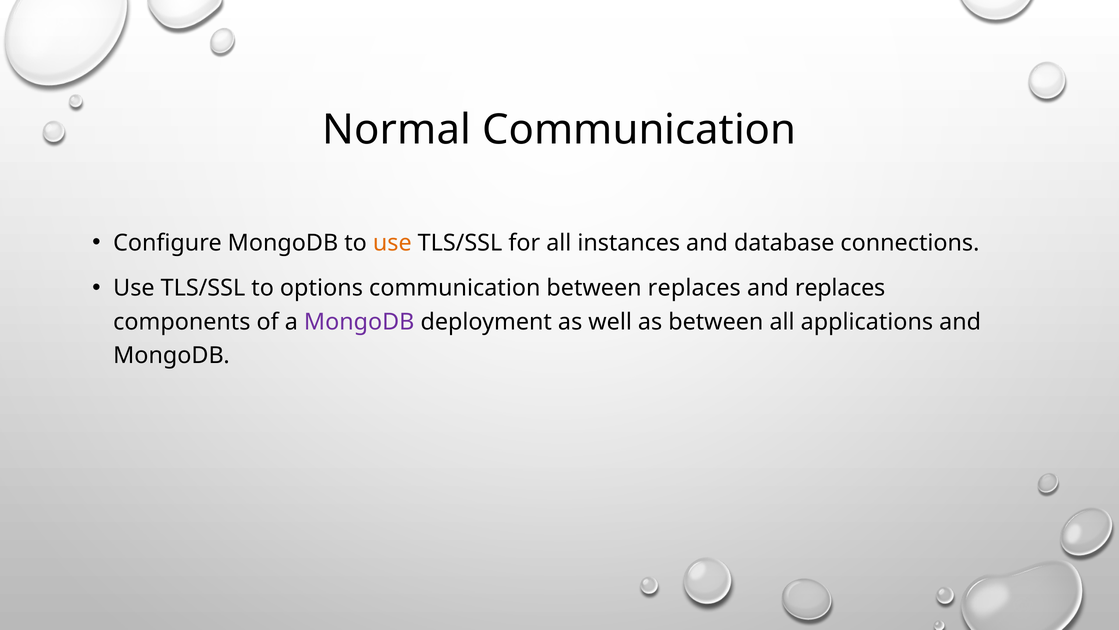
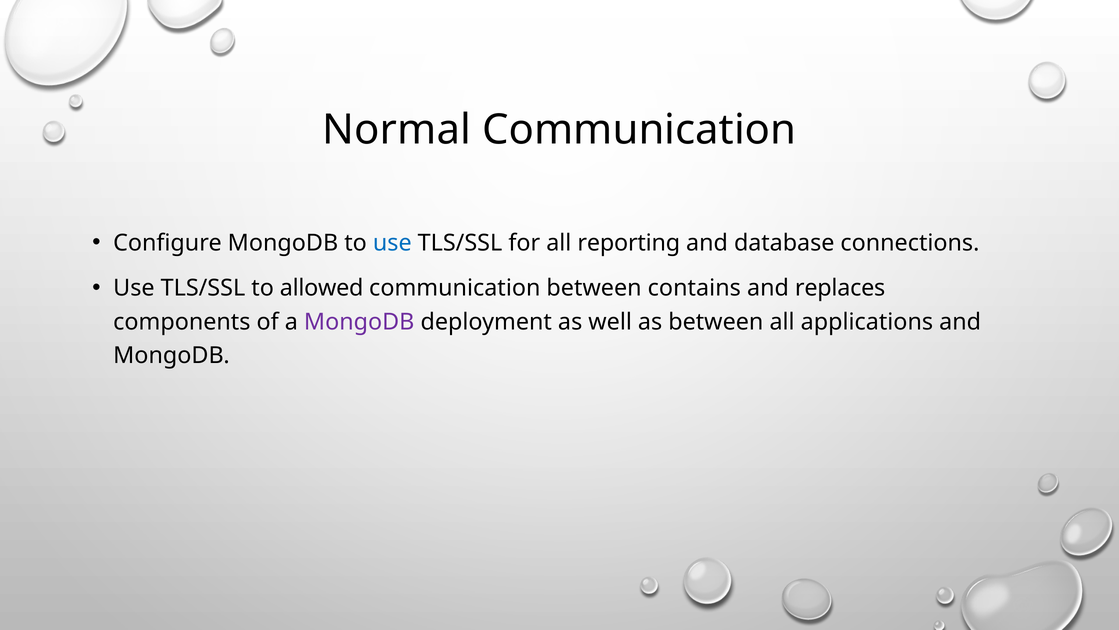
use at (392, 243) colour: orange -> blue
instances: instances -> reporting
options: options -> allowed
between replaces: replaces -> contains
